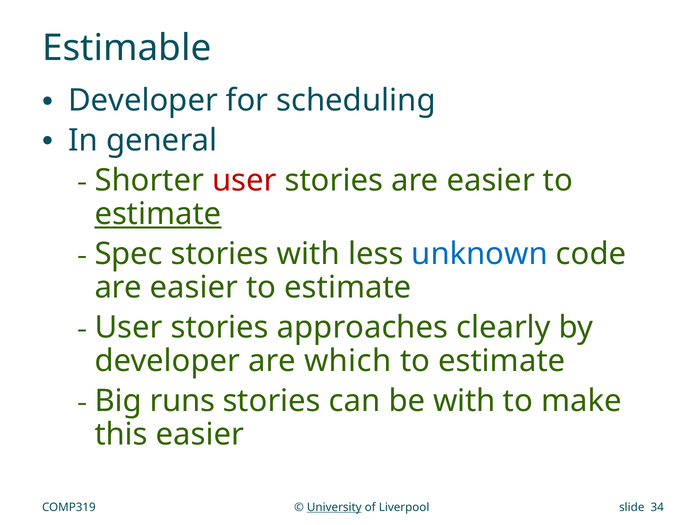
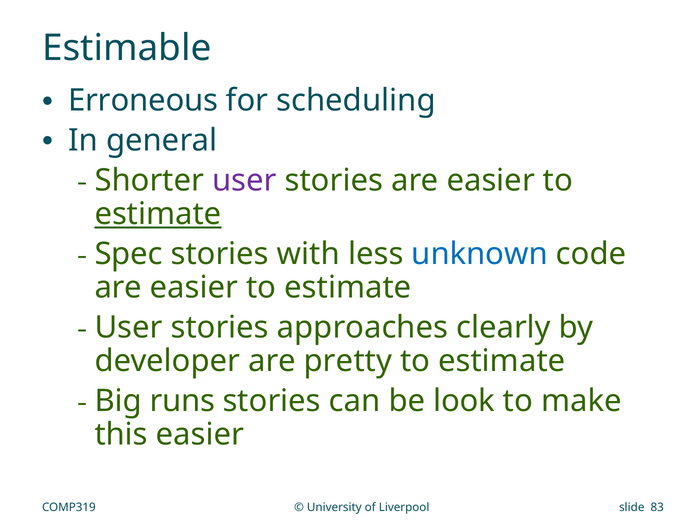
Developer at (143, 101): Developer -> Erroneous
user at (244, 180) colour: red -> purple
which: which -> pretty
be with: with -> look
University underline: present -> none
34: 34 -> 83
